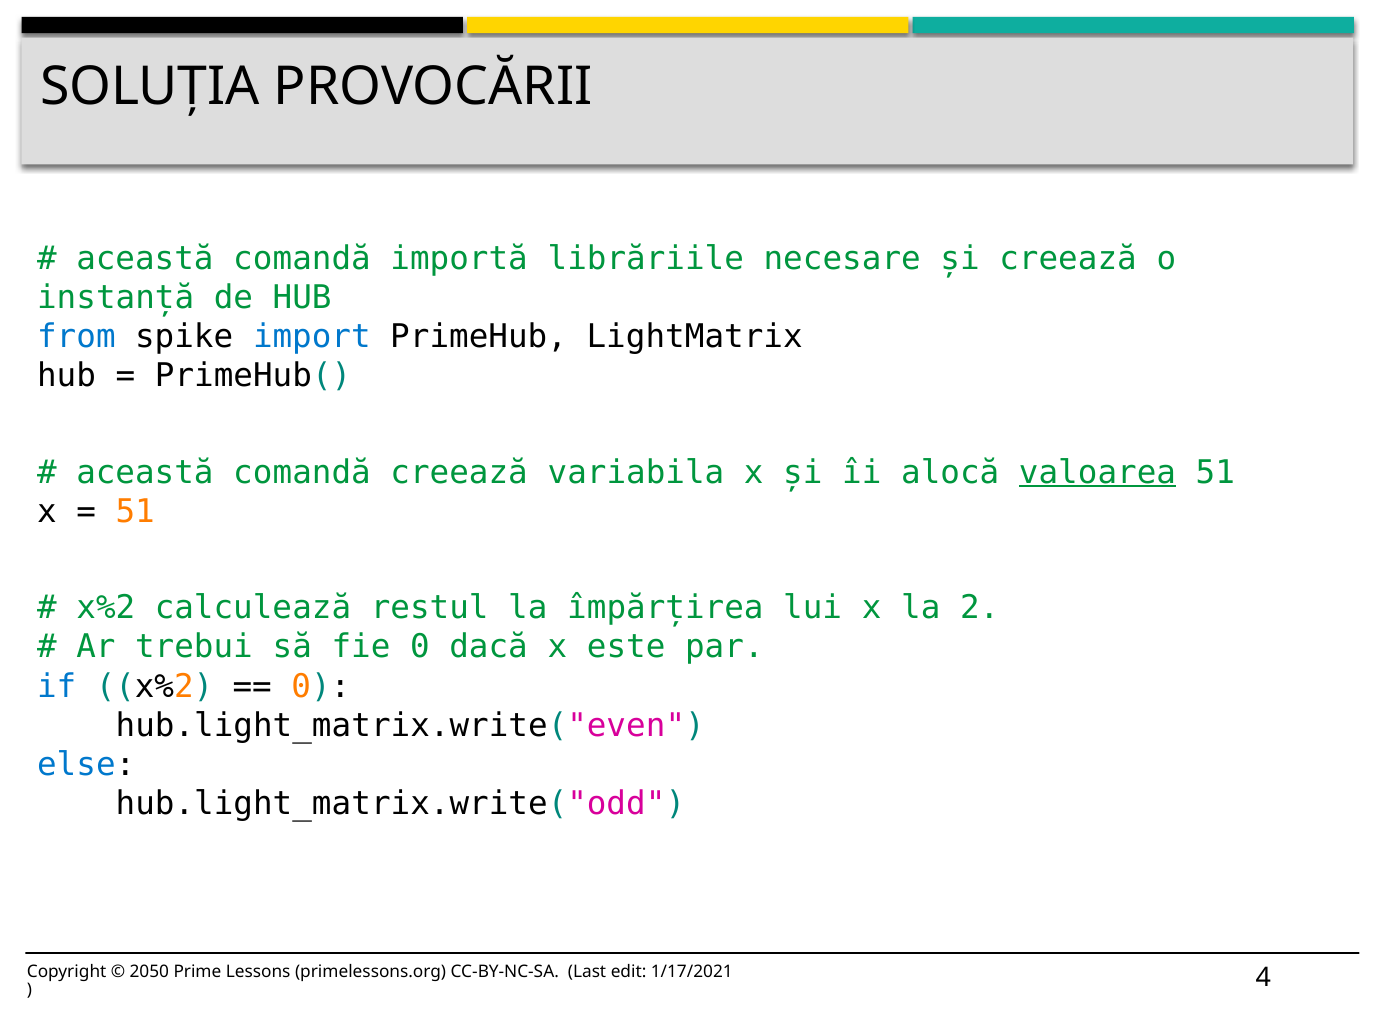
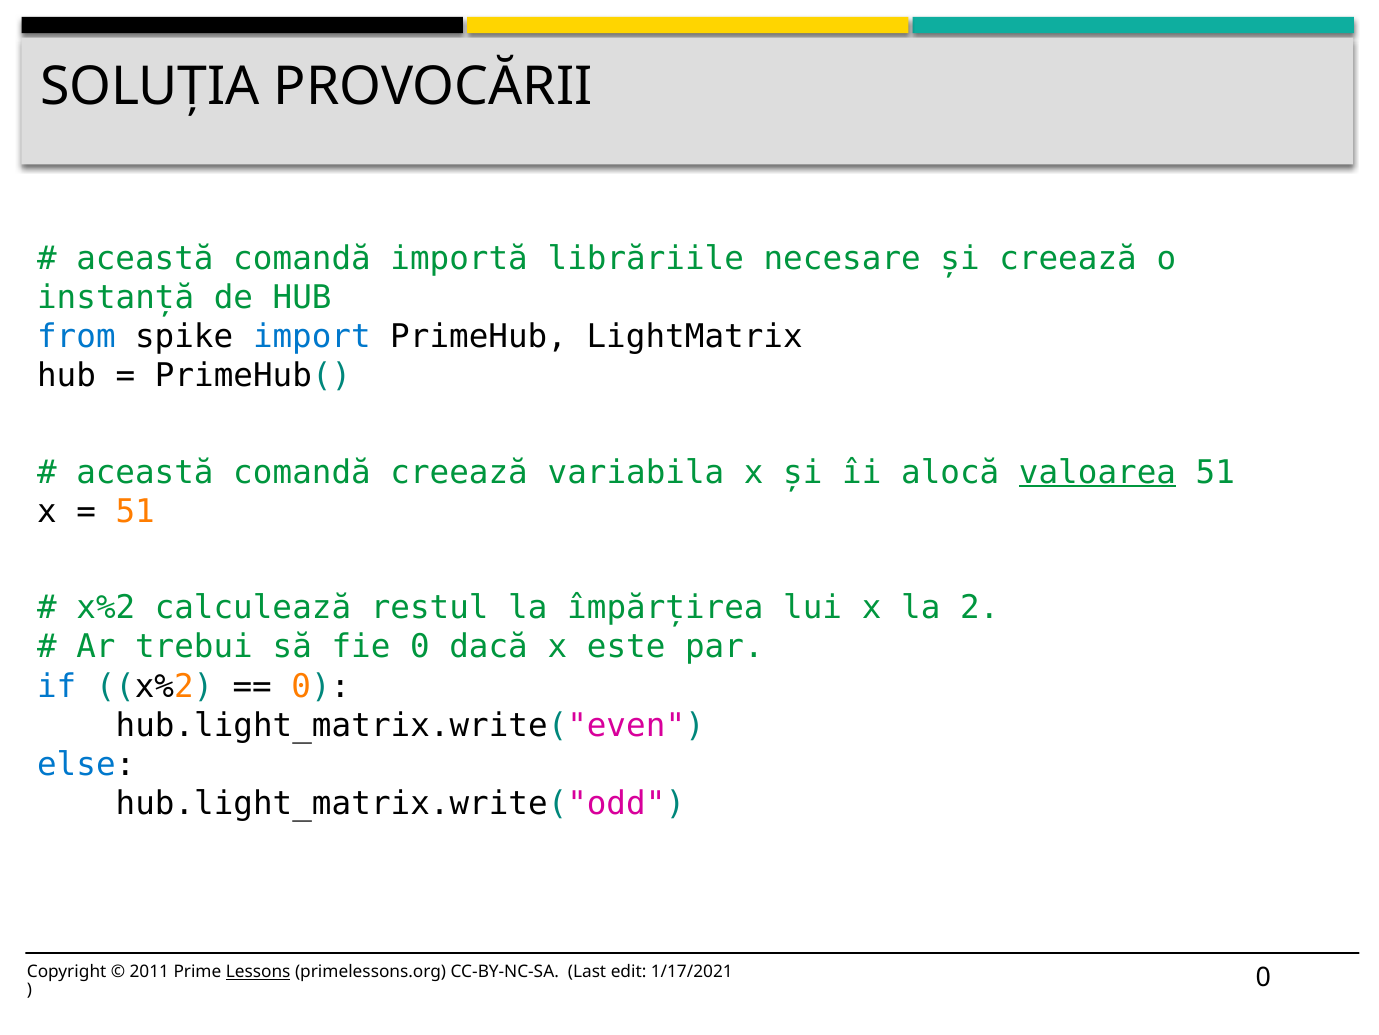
2050: 2050 -> 2011
Lessons underline: none -> present
4 at (1263, 977): 4 -> 0
